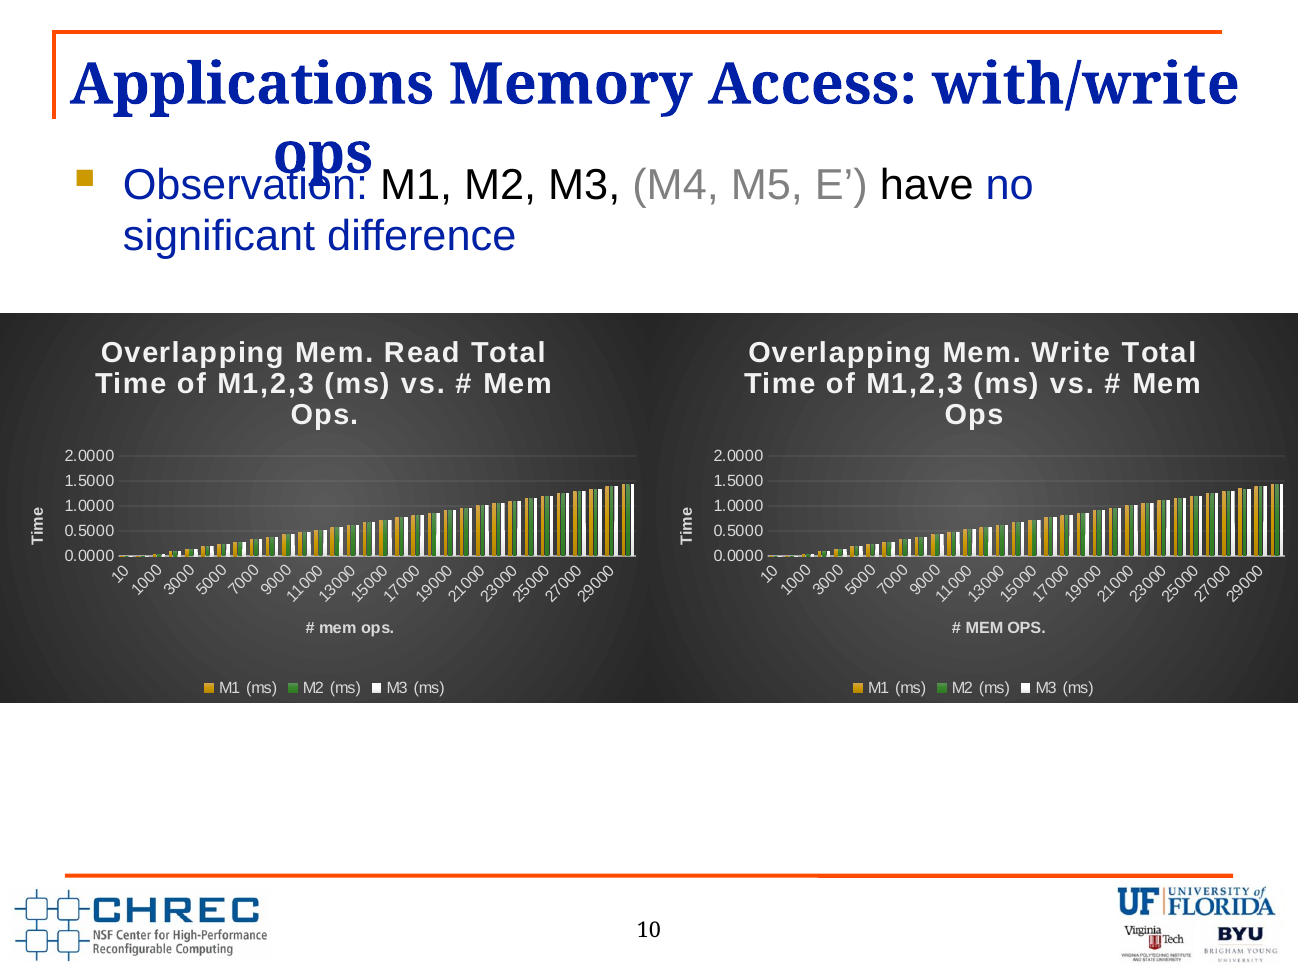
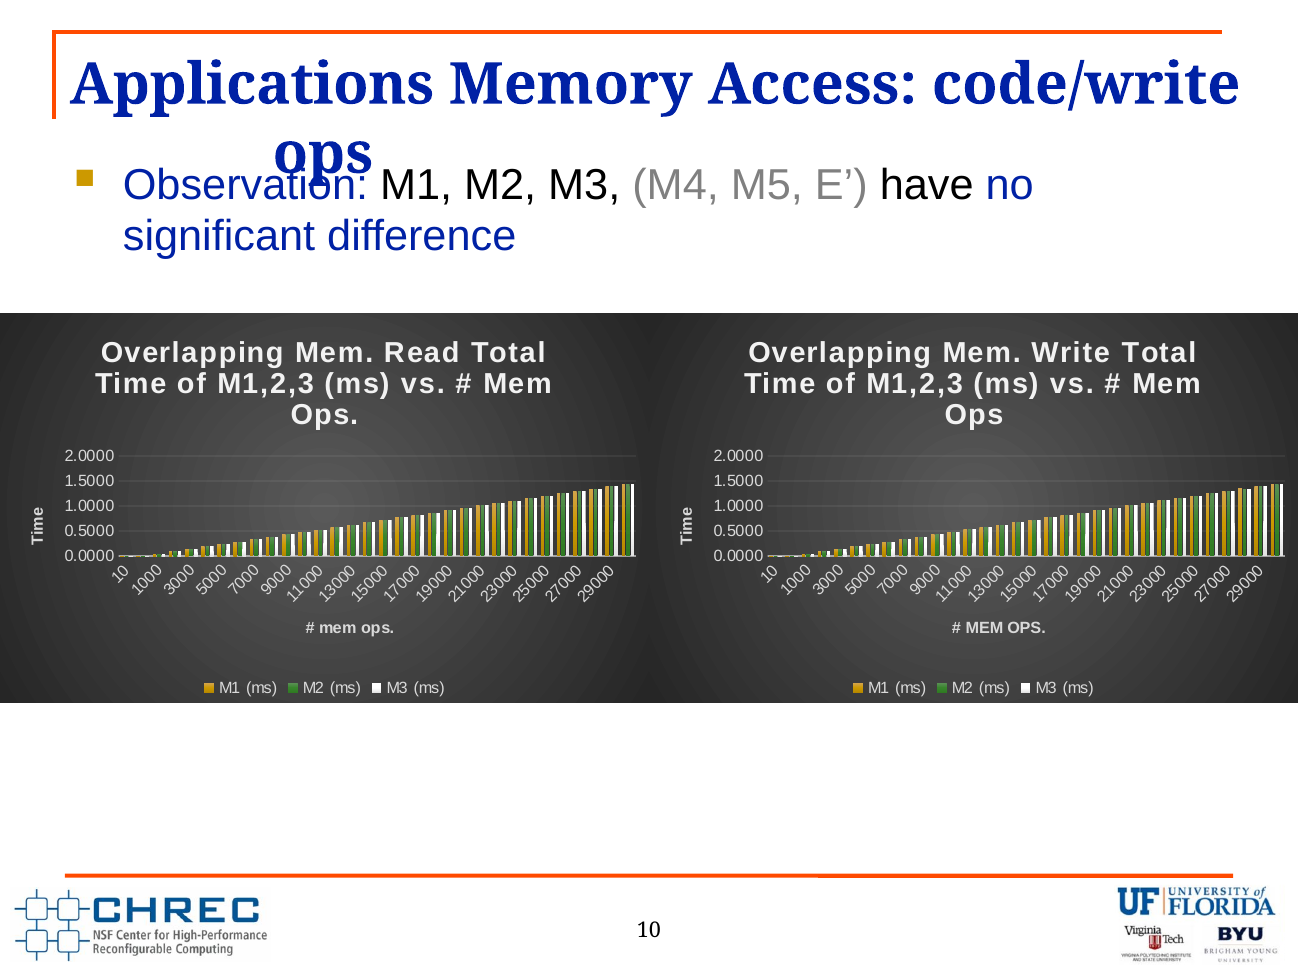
with/write: with/write -> code/write
